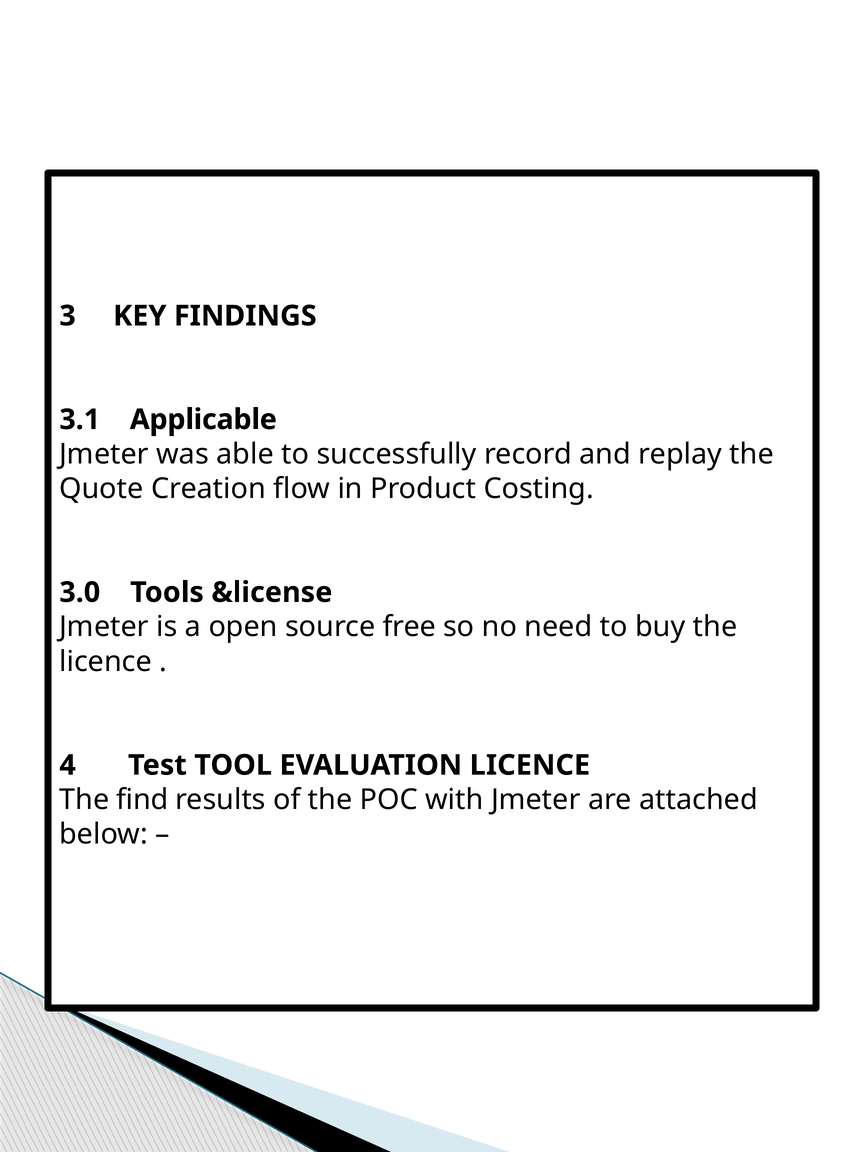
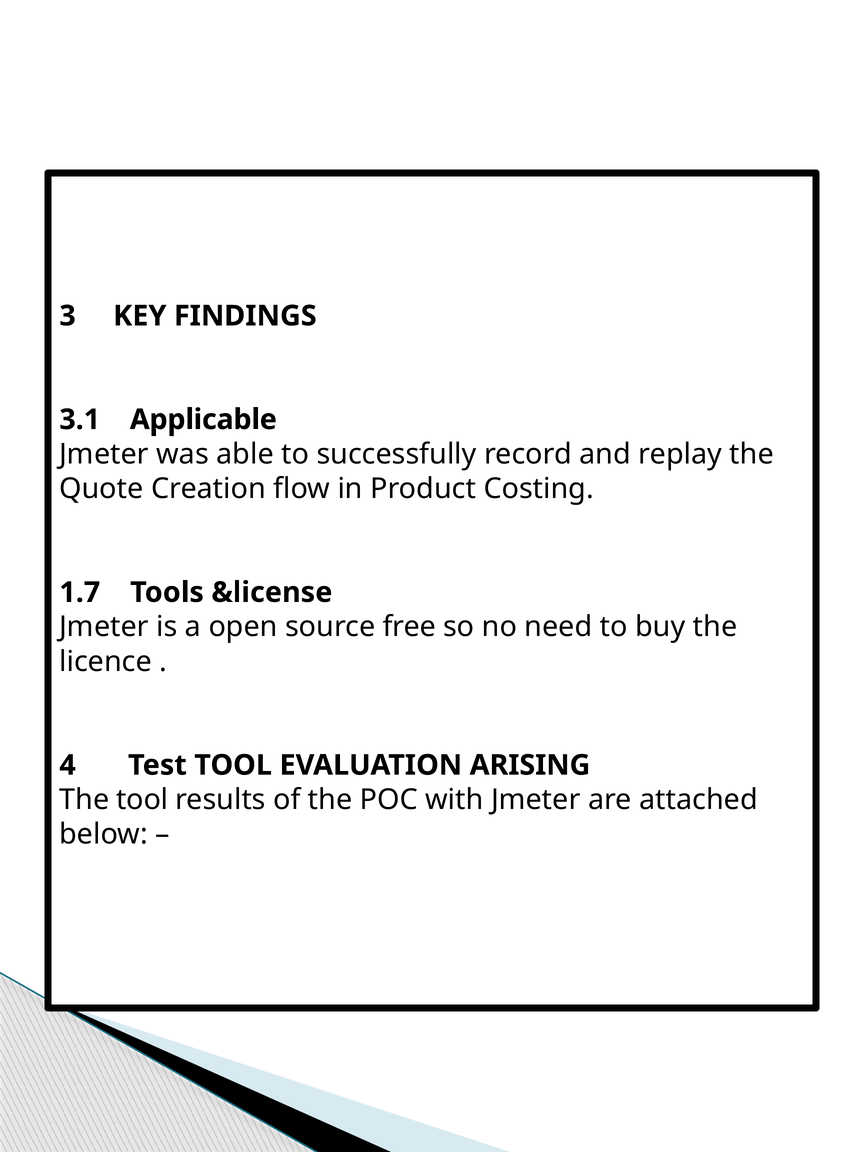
3.0: 3.0 -> 1.7
EVALUATION LICENCE: LICENCE -> ARISING
The find: find -> tool
